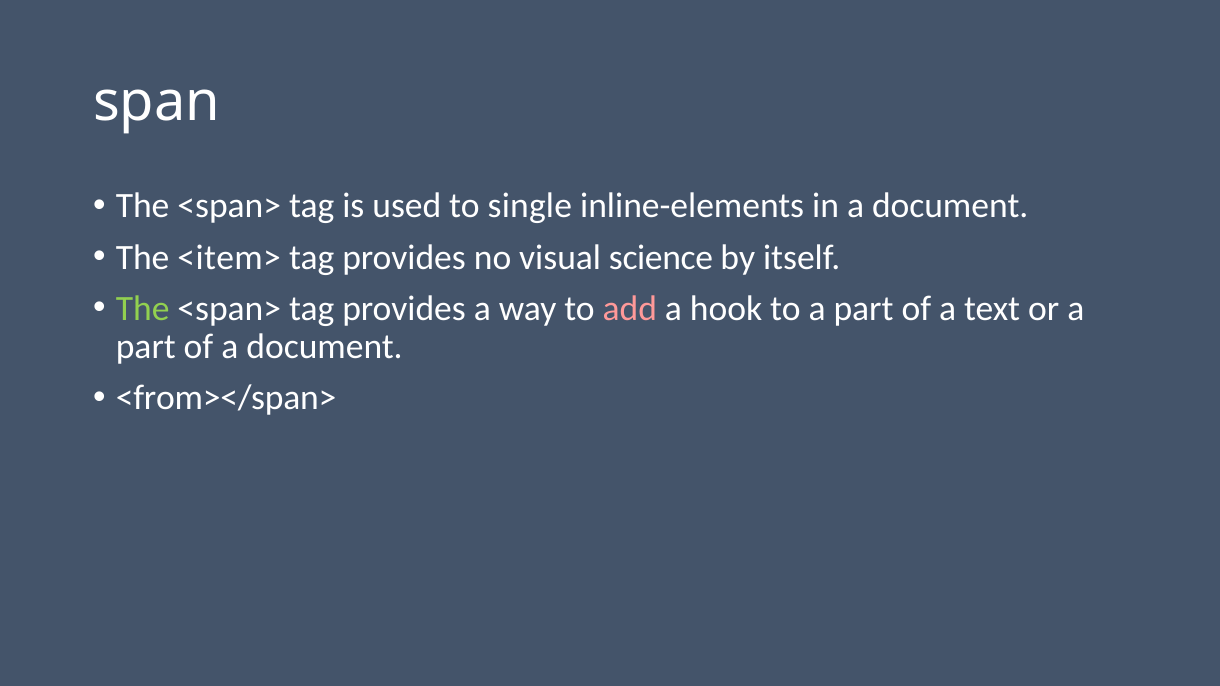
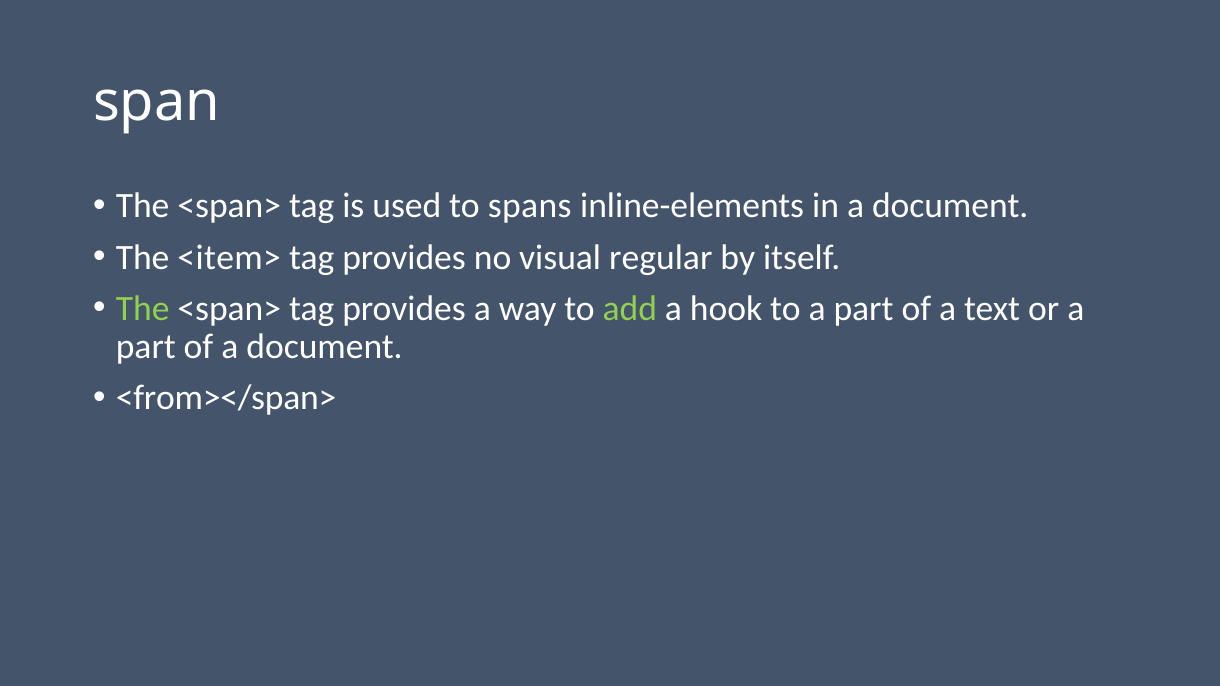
single: single -> spans
science: science -> regular
add colour: pink -> light green
